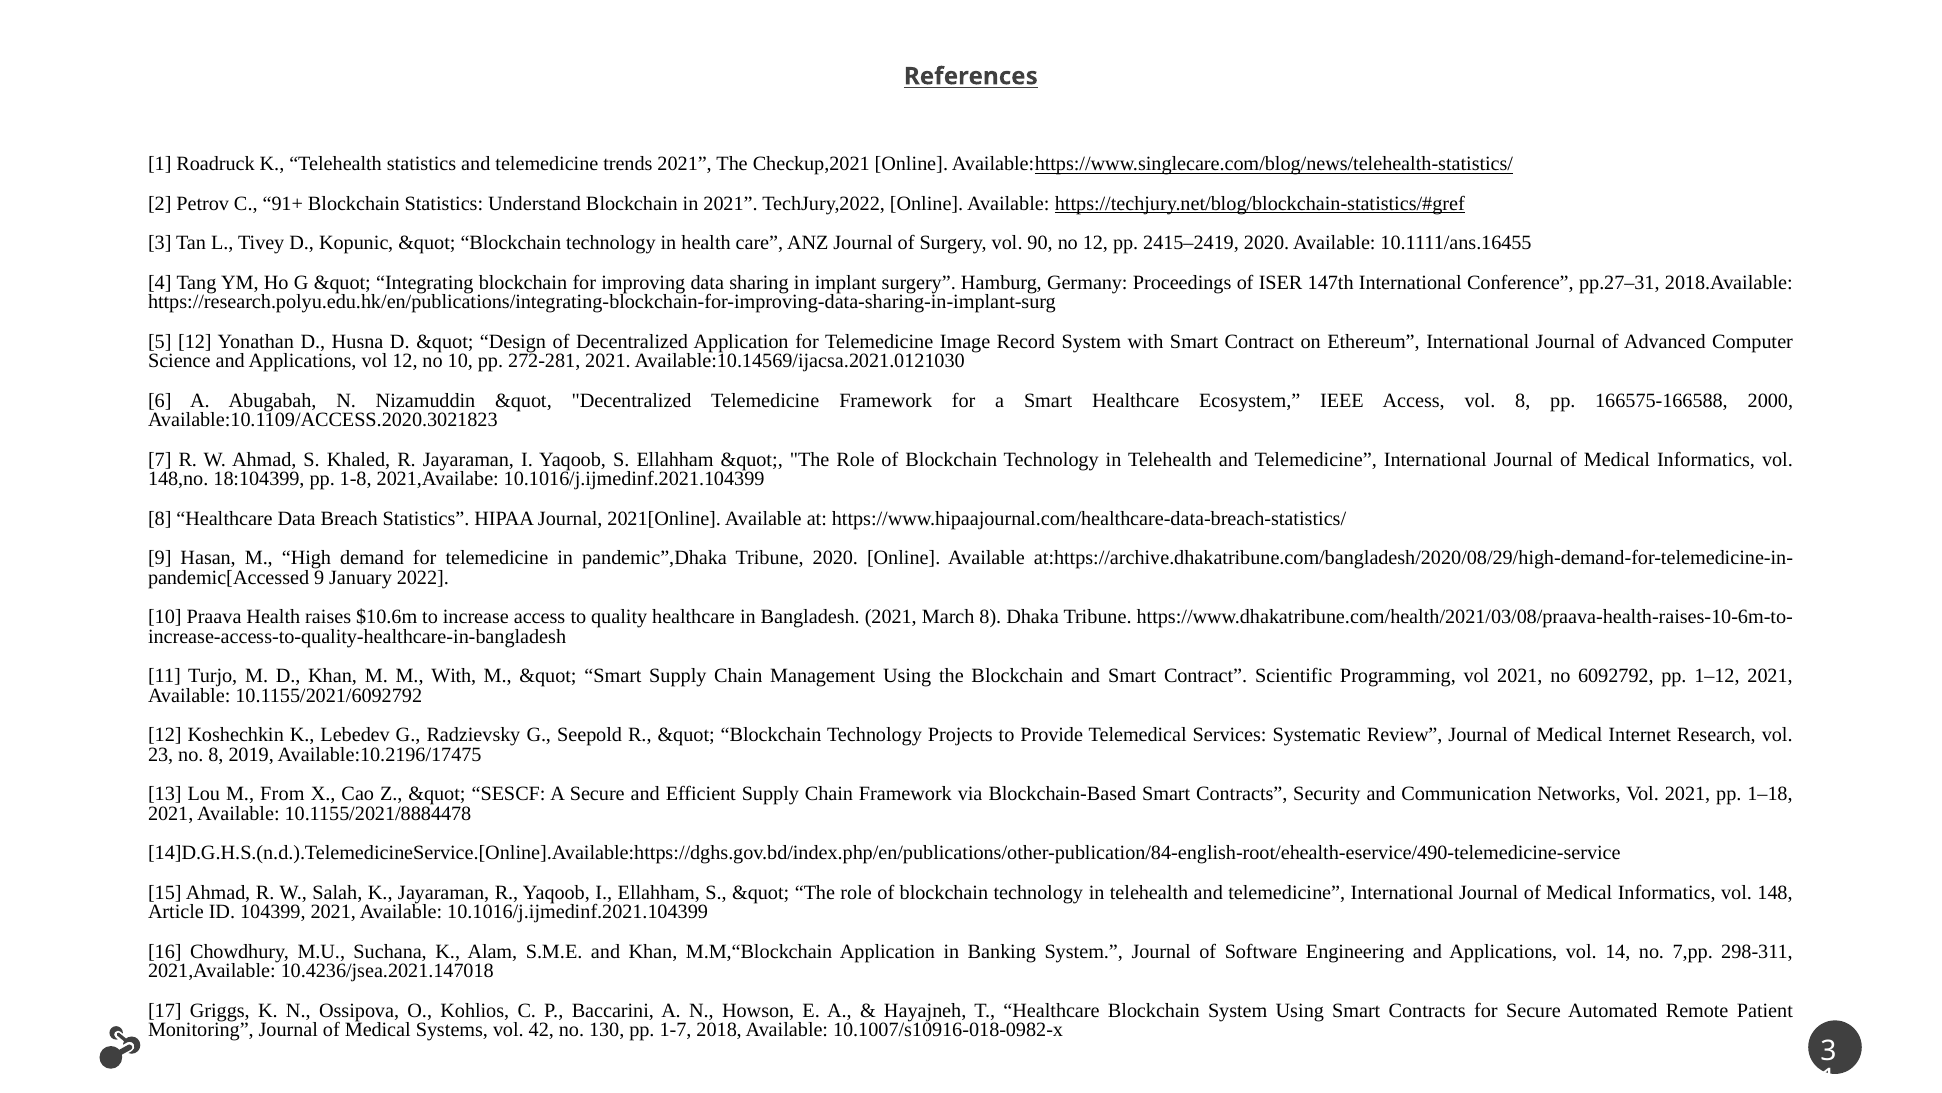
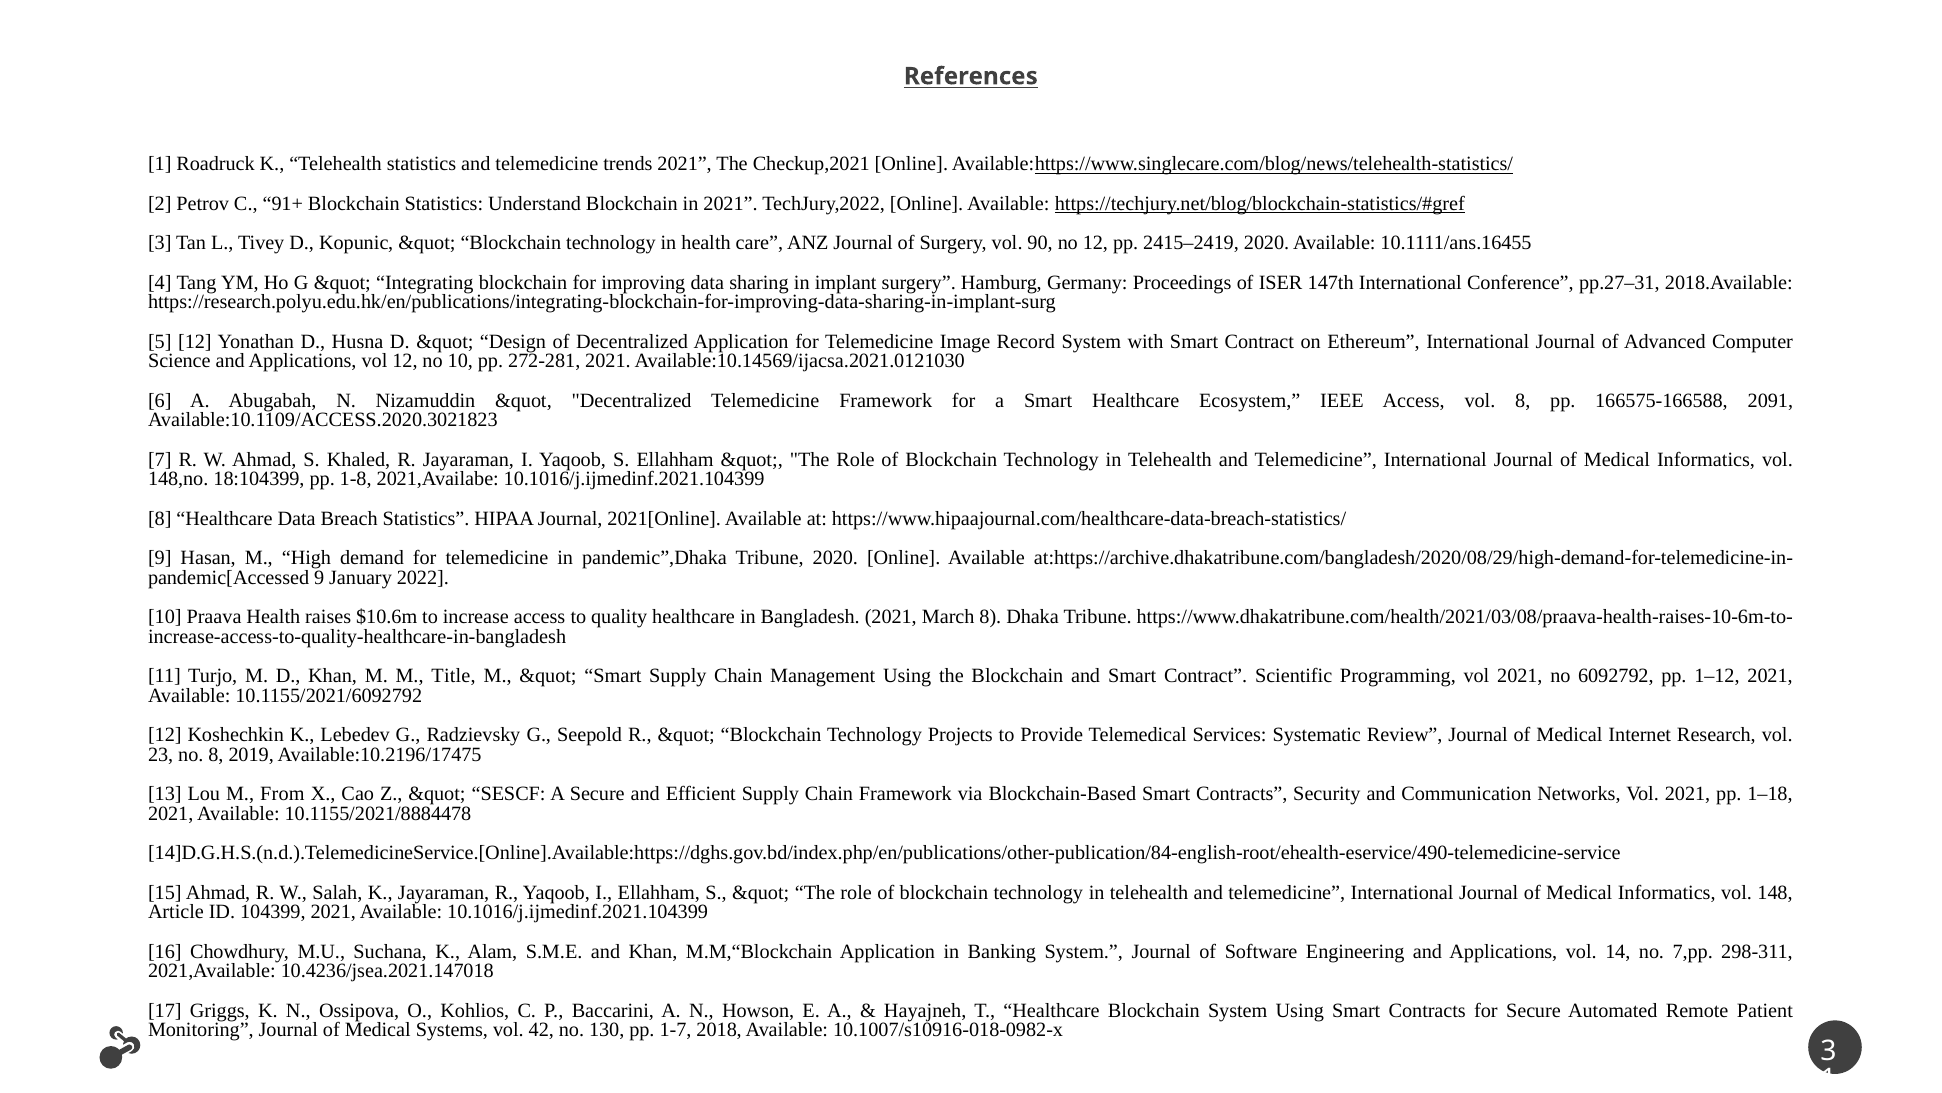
2000: 2000 -> 2091
M With: With -> Title
